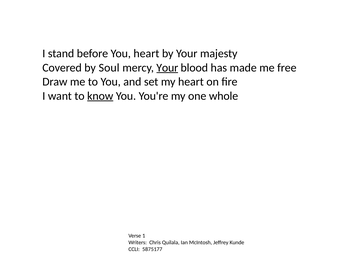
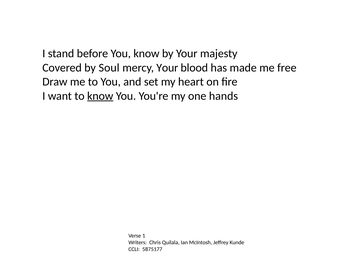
You heart: heart -> know
Your at (167, 68) underline: present -> none
whole: whole -> hands
